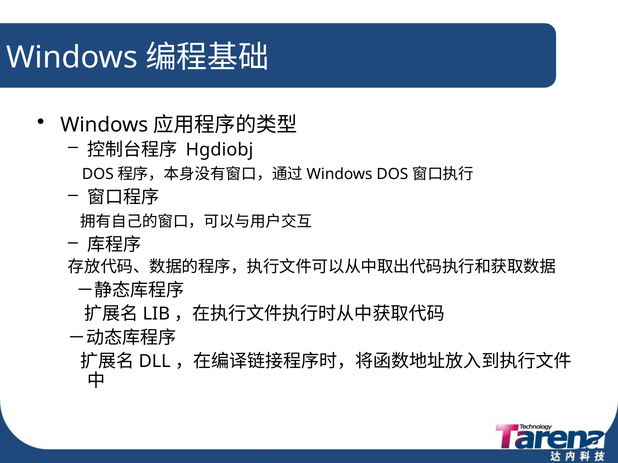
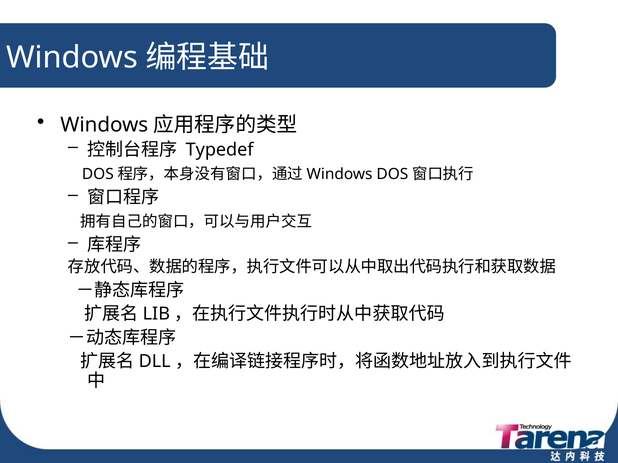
Hgdiobj: Hgdiobj -> Typedef
